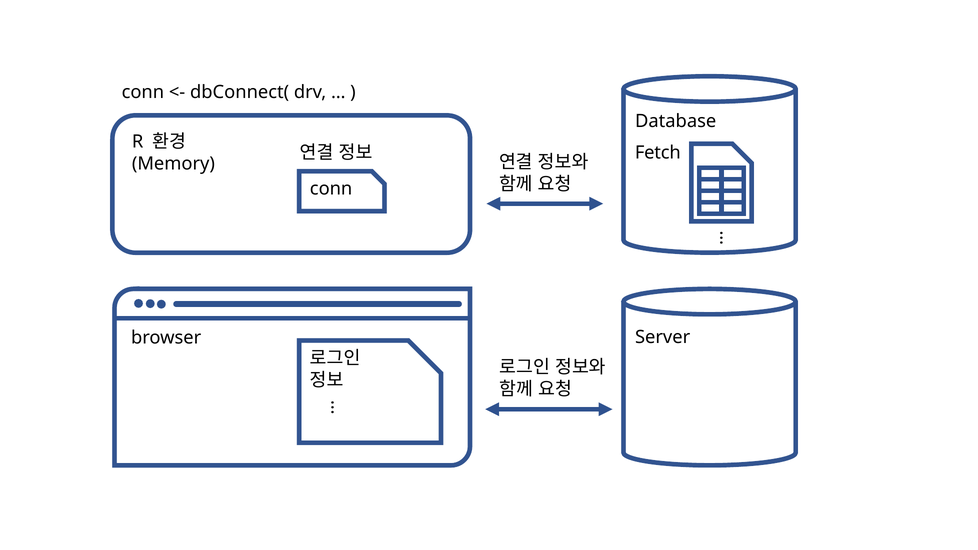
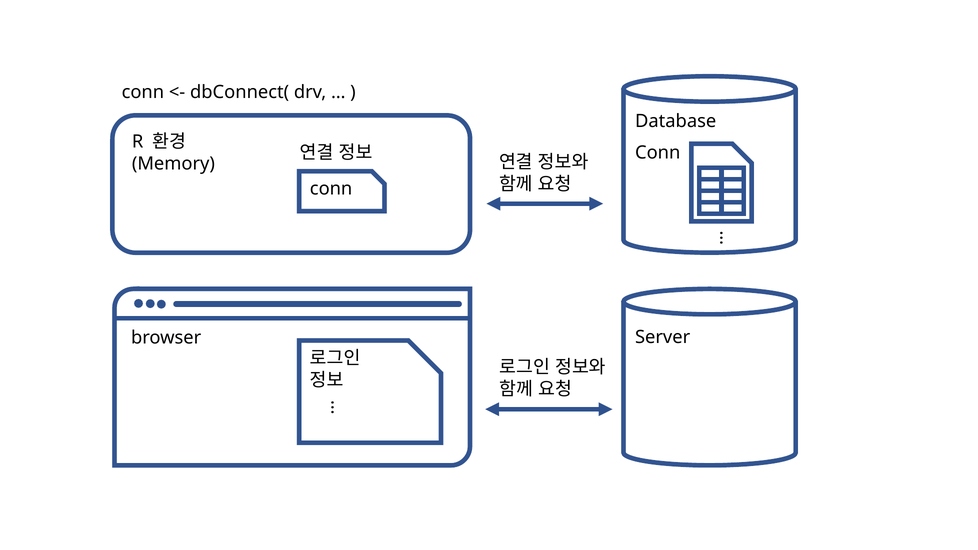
Fetch at (658, 152): Fetch -> Conn
